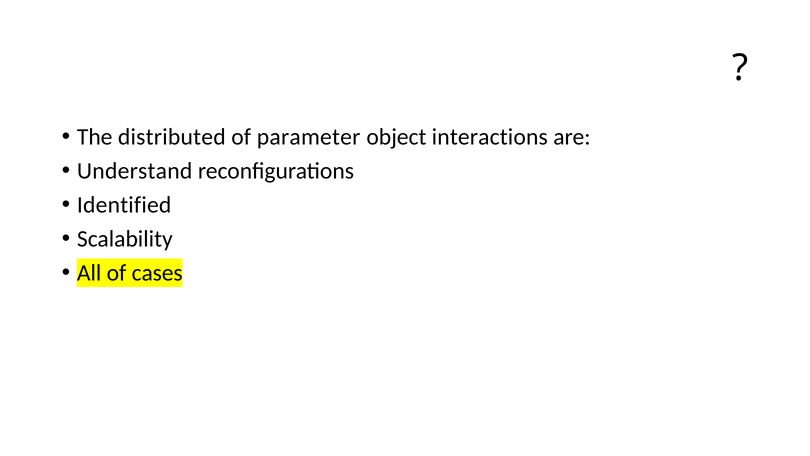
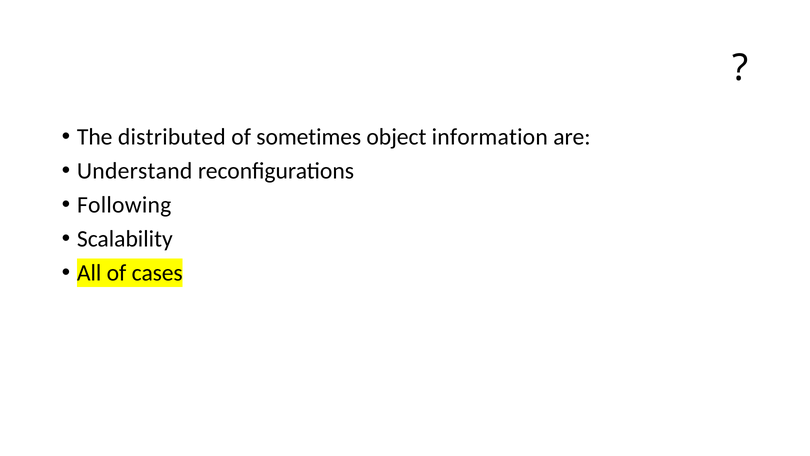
parameter: parameter -> sometimes
interactions: interactions -> information
Identified: Identified -> Following
